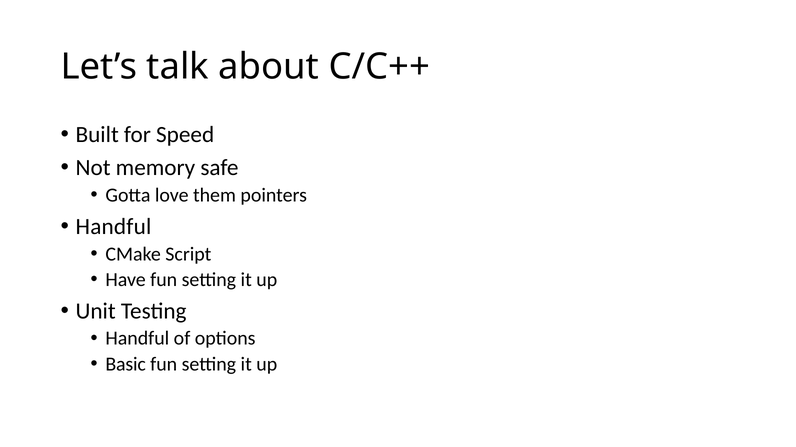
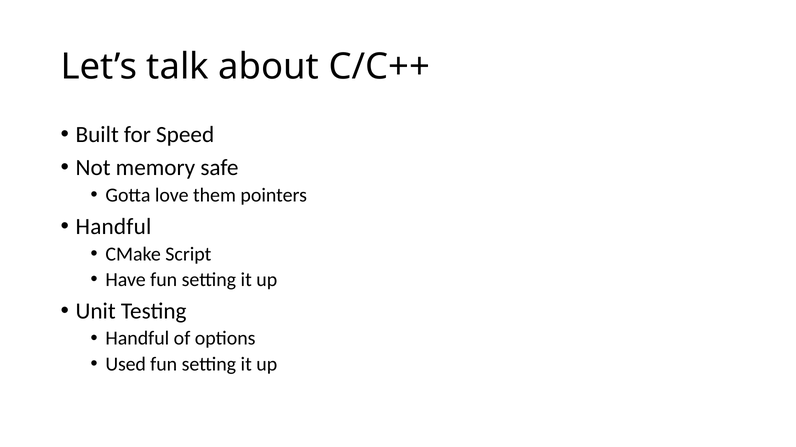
Basic: Basic -> Used
